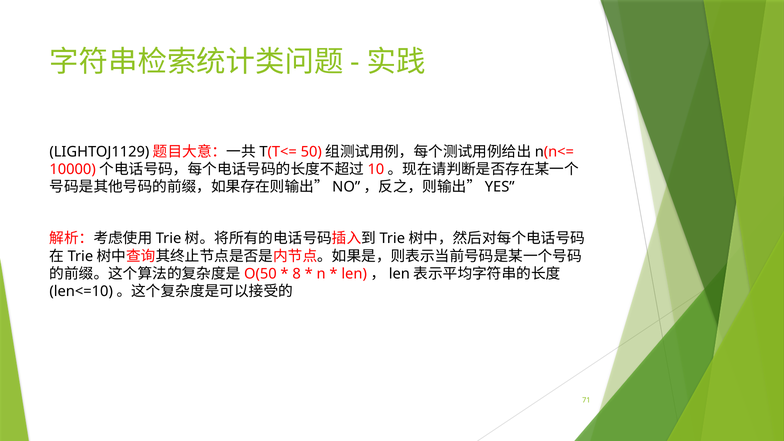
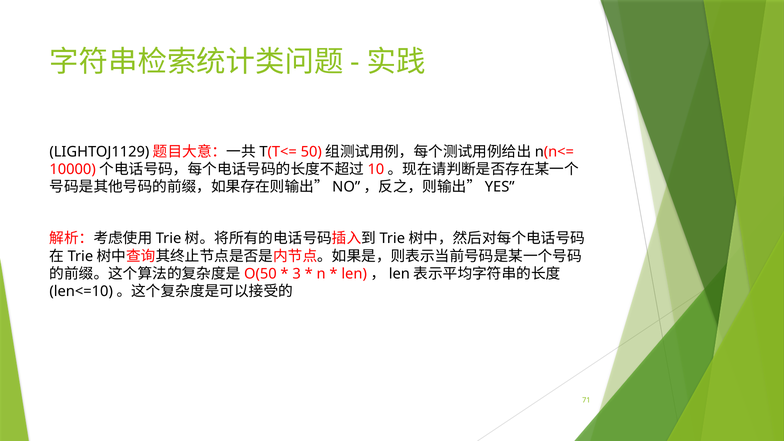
8: 8 -> 3
